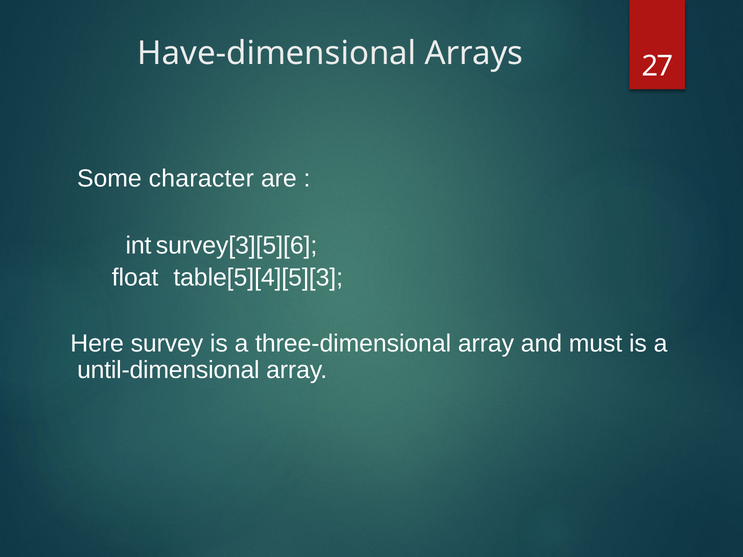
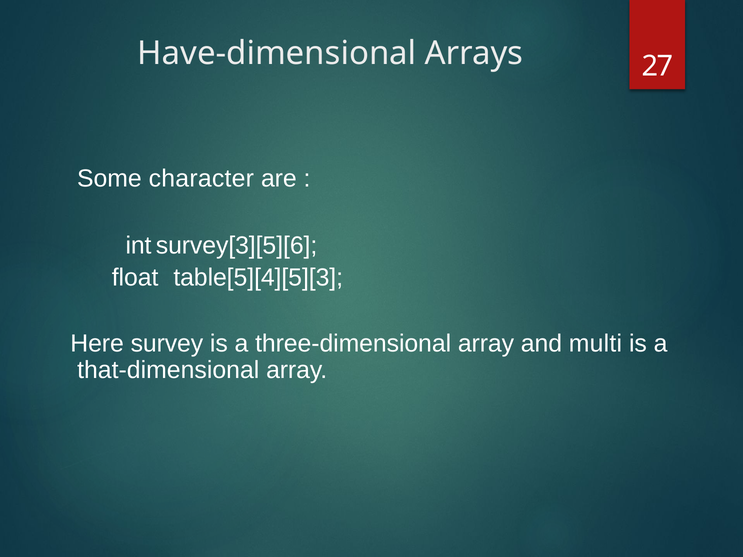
must: must -> multi
until-dimensional: until-dimensional -> that-dimensional
